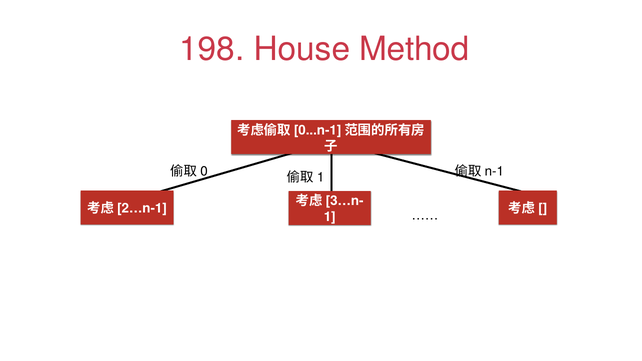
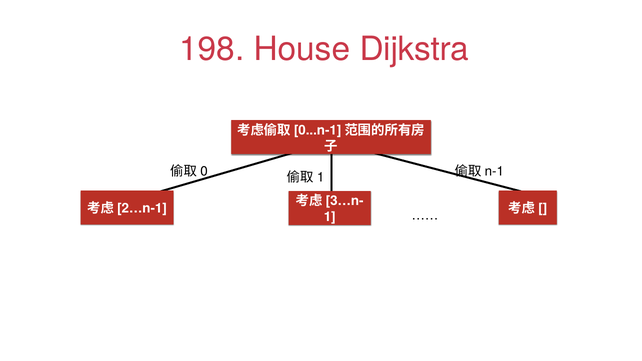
Method: Method -> Dijkstra
